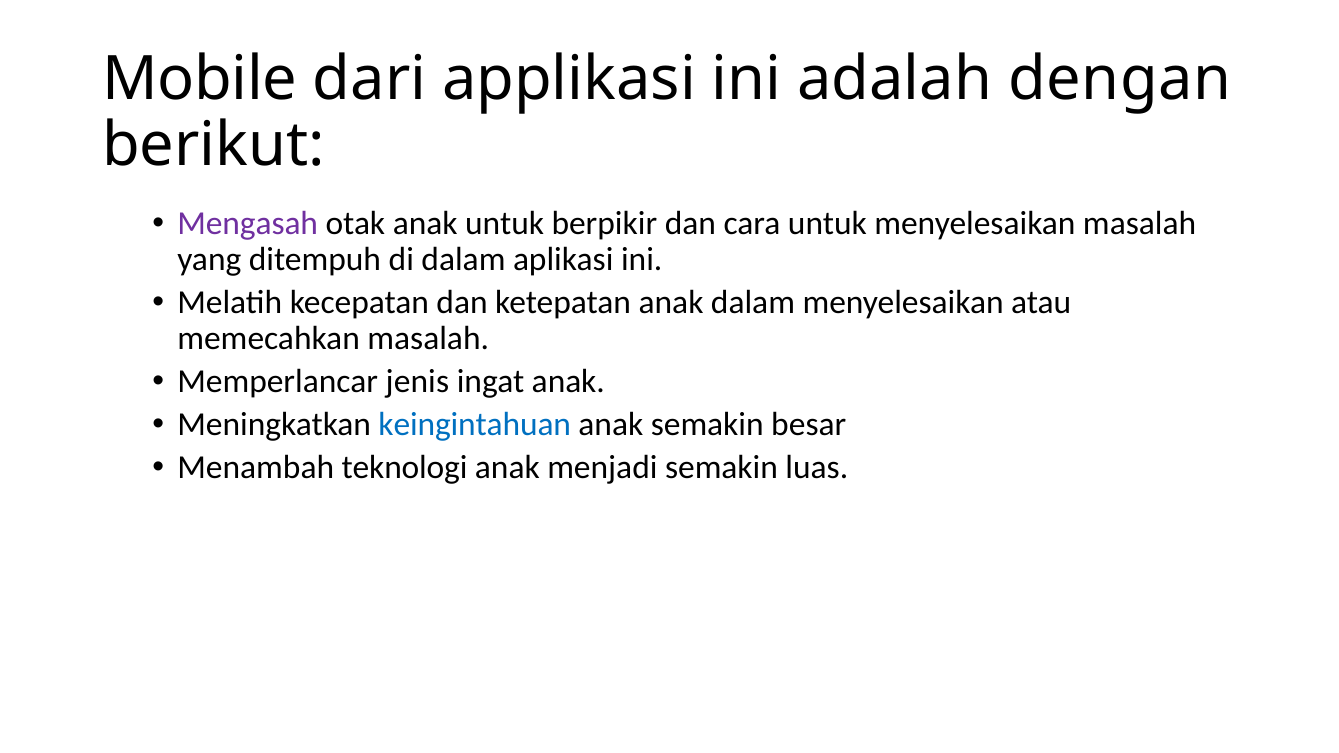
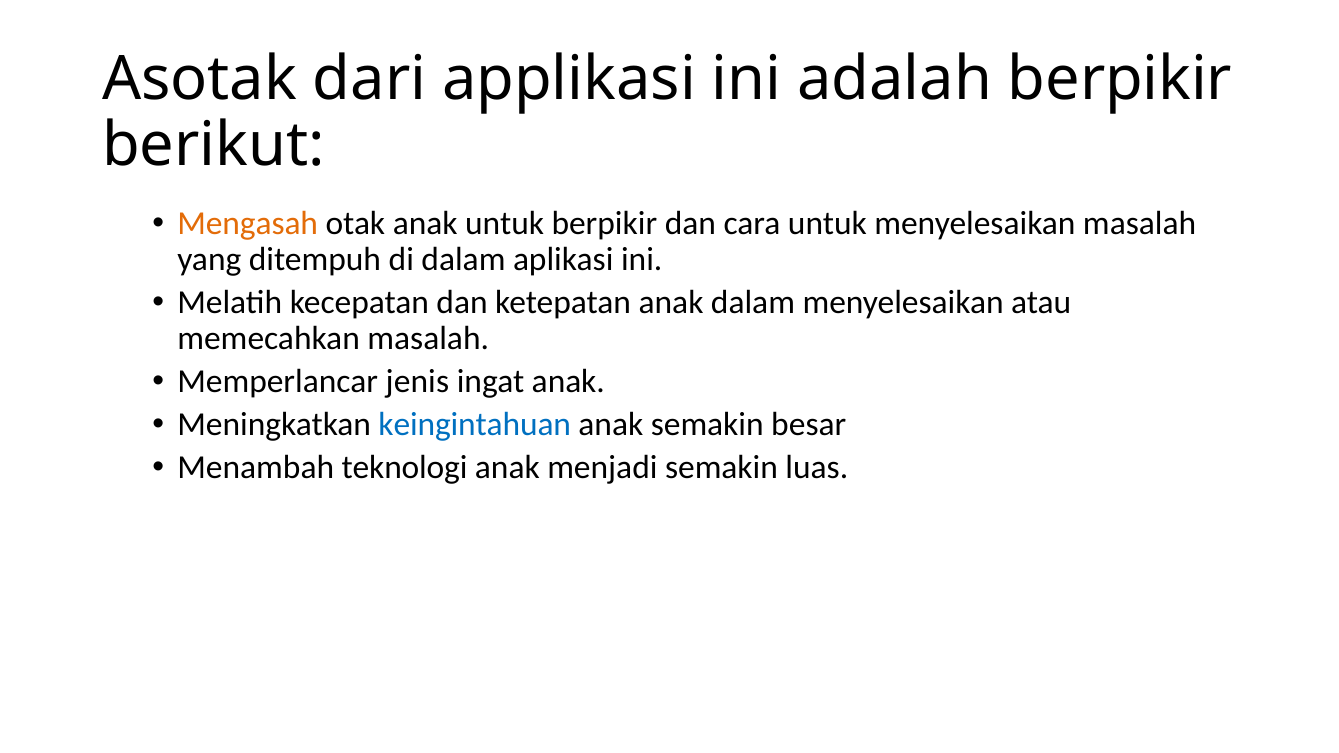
Mobile: Mobile -> Asotak
adalah dengan: dengan -> berpikir
Mengasah colour: purple -> orange
